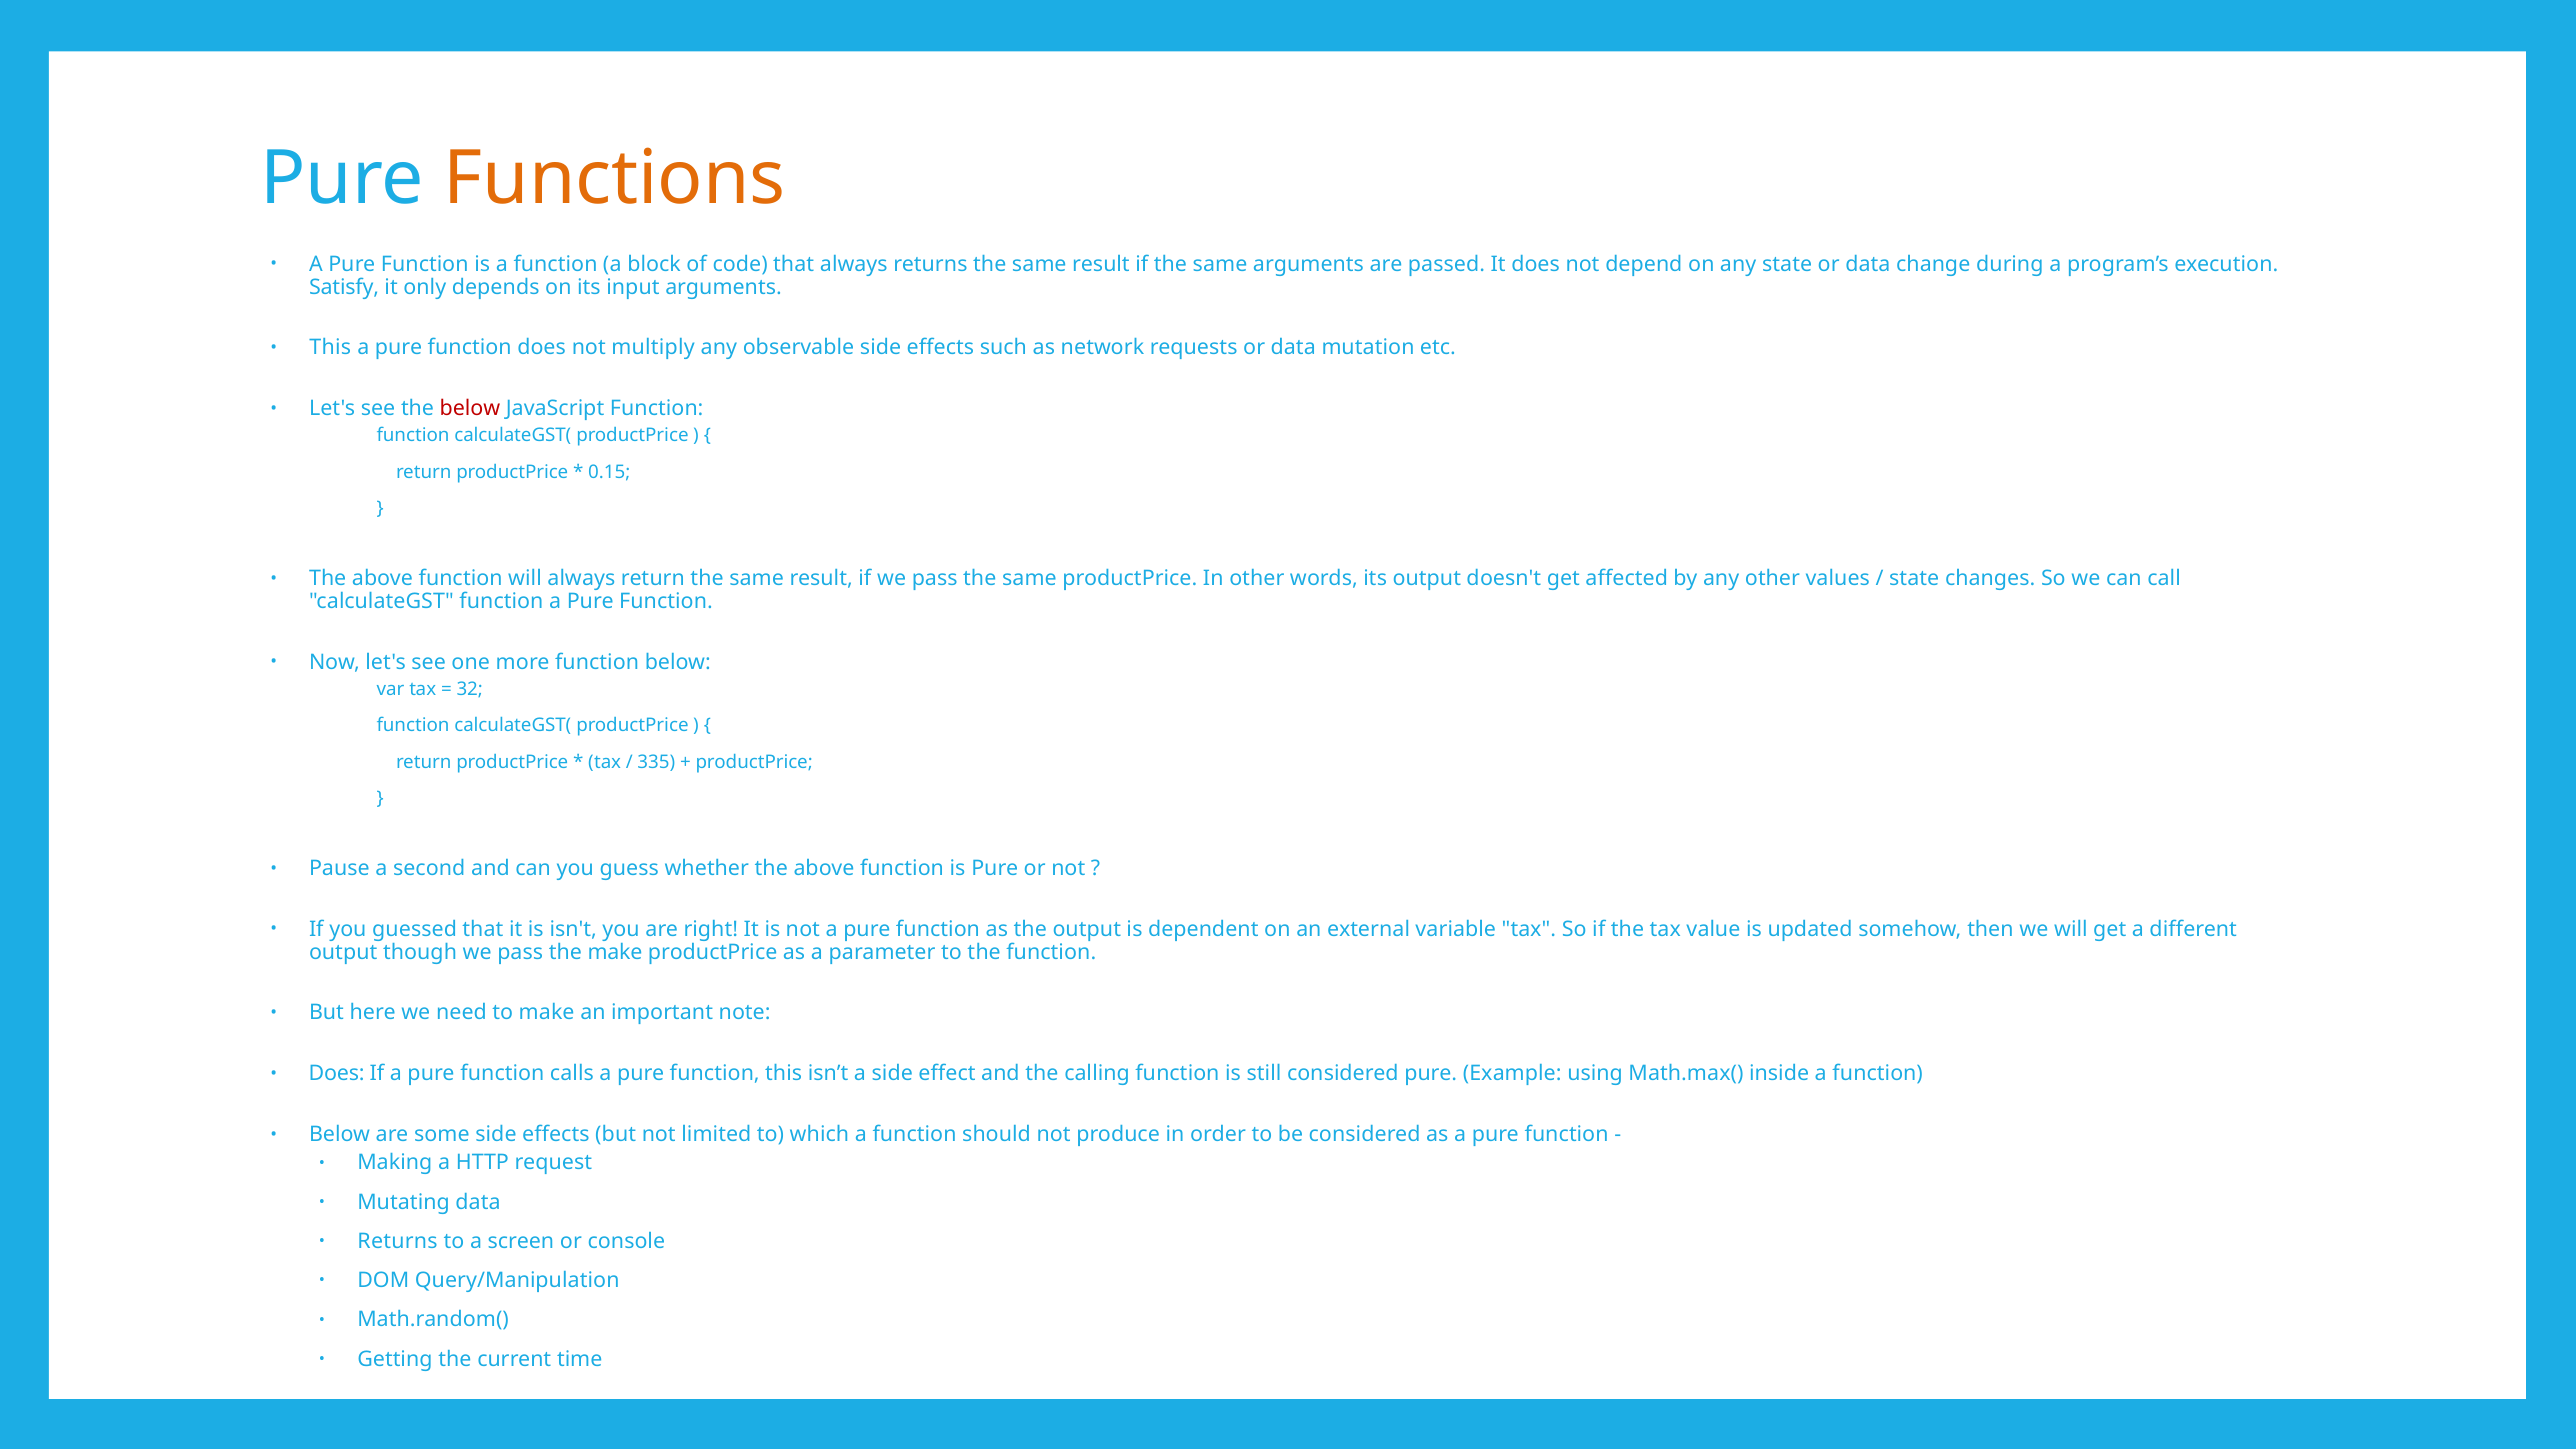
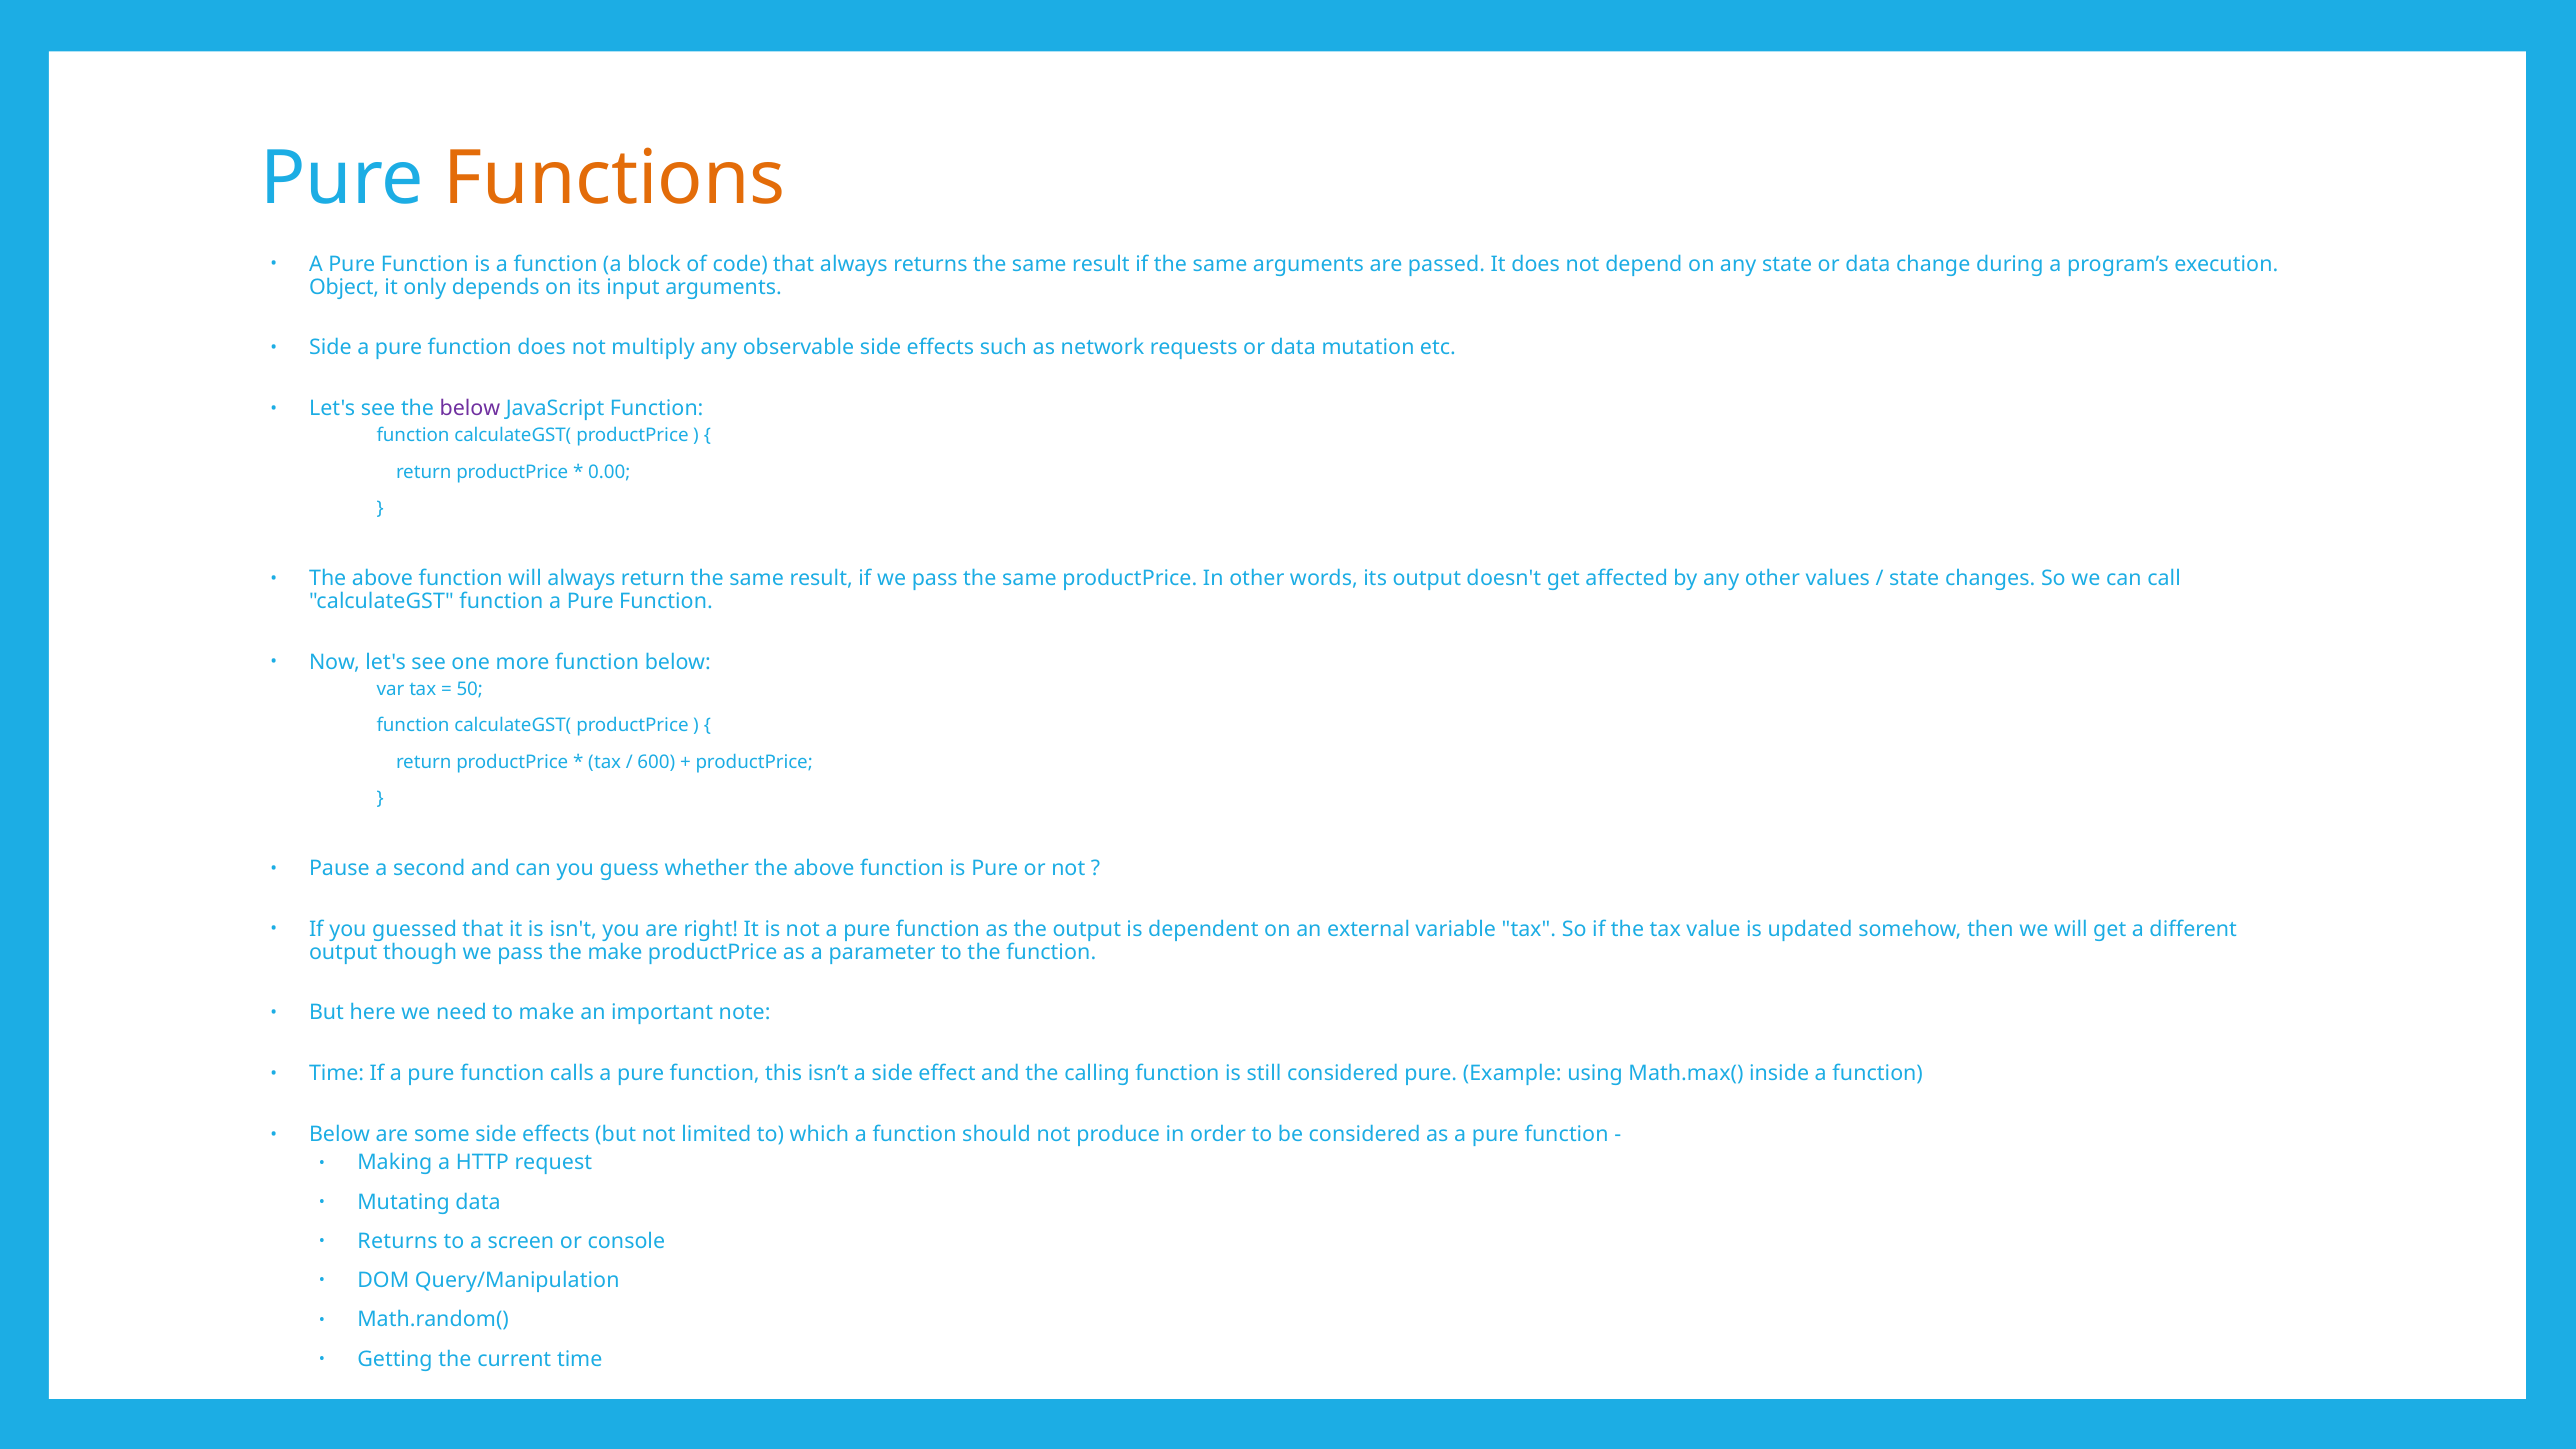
Satisfy: Satisfy -> Object
This at (330, 348): This -> Side
below at (470, 409) colour: red -> purple
0.15: 0.15 -> 0.00
32: 32 -> 50
335: 335 -> 600
Does at (337, 1074): Does -> Time
